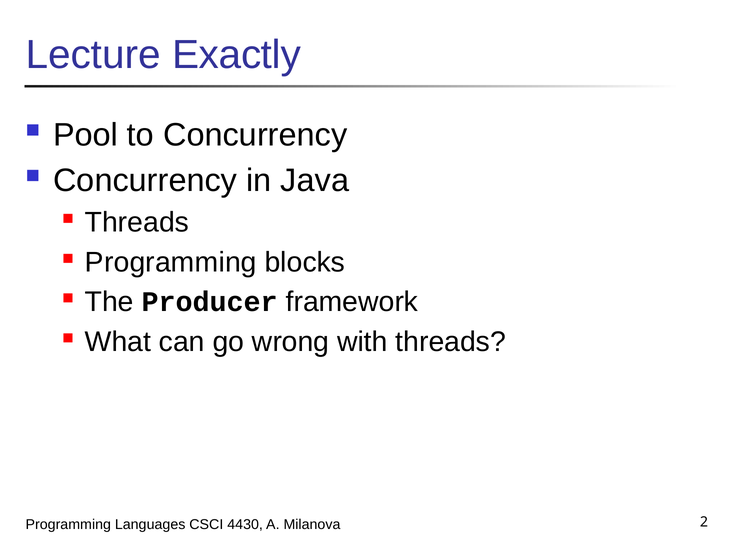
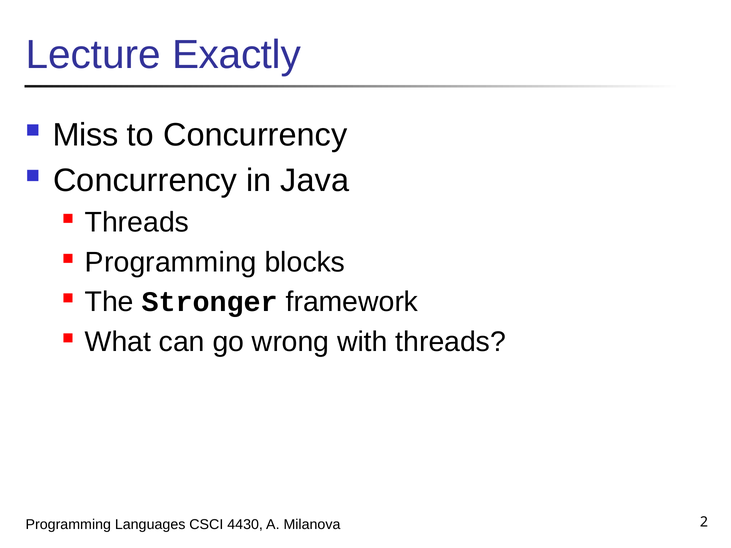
Pool: Pool -> Miss
Producer: Producer -> Stronger
